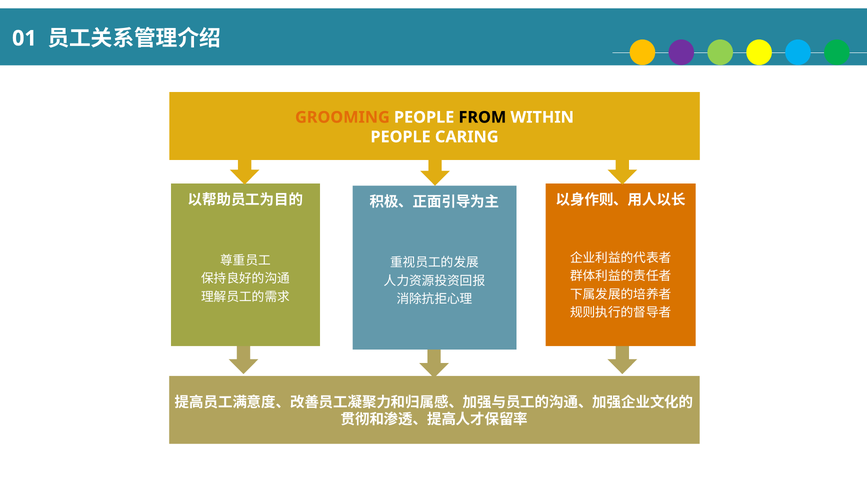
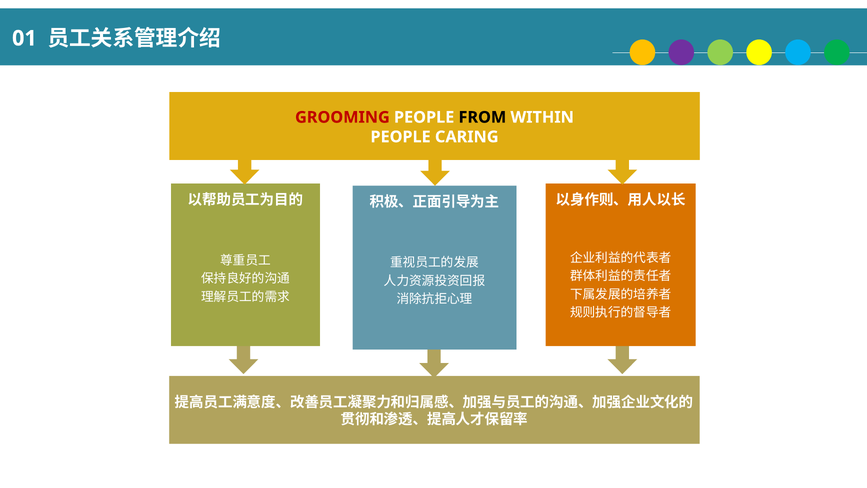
GROOMING colour: orange -> red
